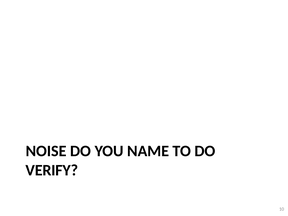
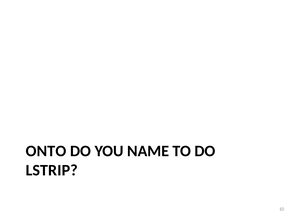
NOISE: NOISE -> ONTO
VERIFY: VERIFY -> LSTRIP
